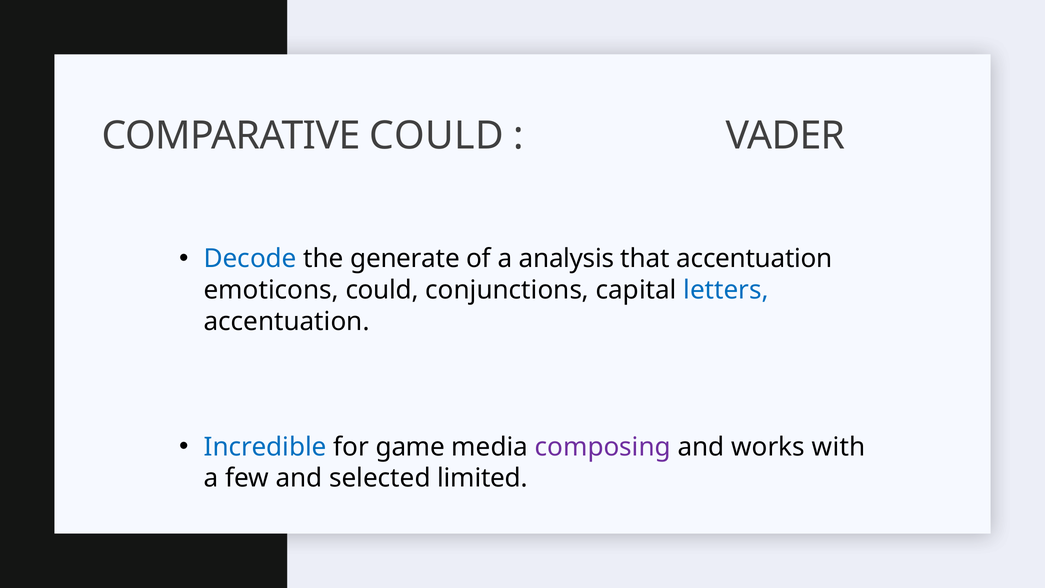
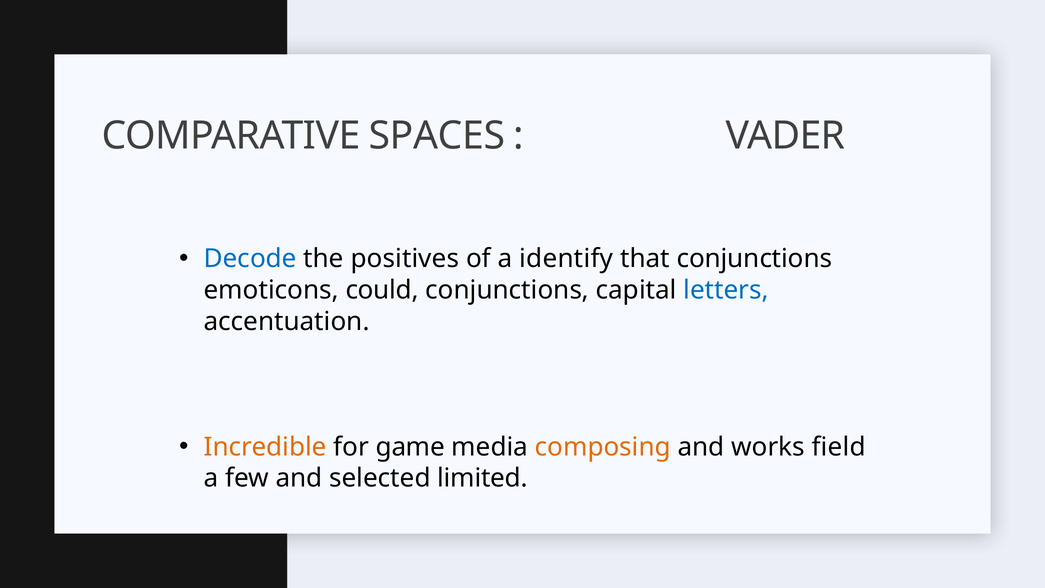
COMPARATIVE COULD: COULD -> SPACES
generate: generate -> positives
analysis: analysis -> identify
that accentuation: accentuation -> conjunctions
Incredible colour: blue -> orange
composing colour: purple -> orange
with: with -> field
